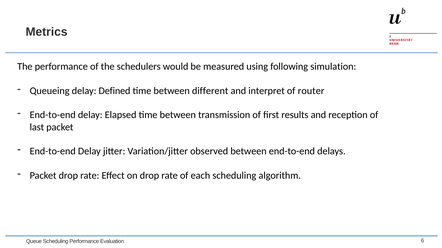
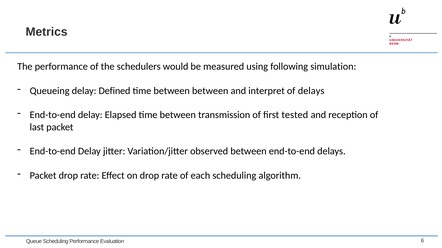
between different: different -> between
of router: router -> delays
results: results -> tested
